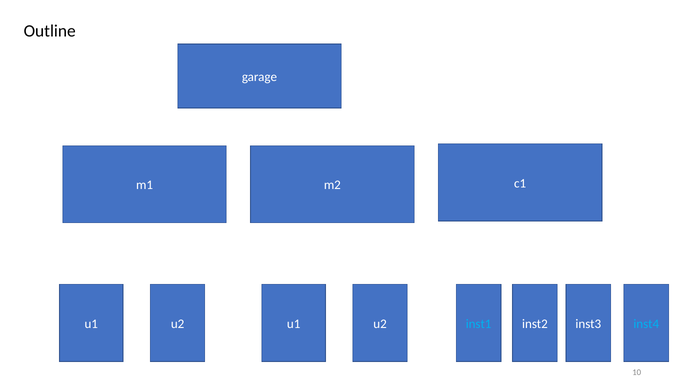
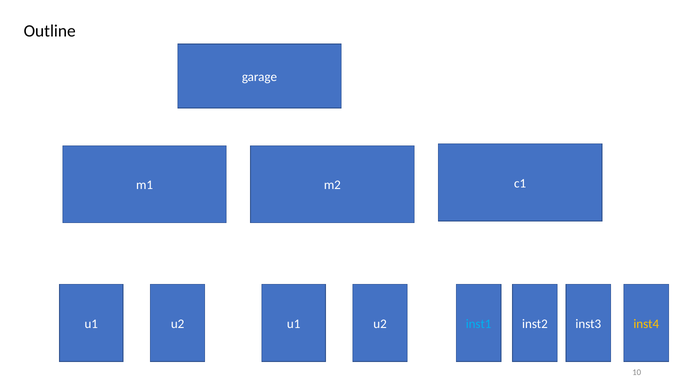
inst4 colour: light blue -> yellow
